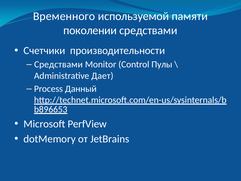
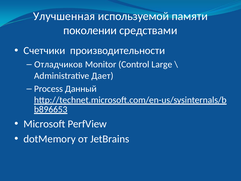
Временного: Временного -> Улучшенная
Средствами at (58, 64): Средствами -> Отладчиков
Пулы: Пулы -> Large
